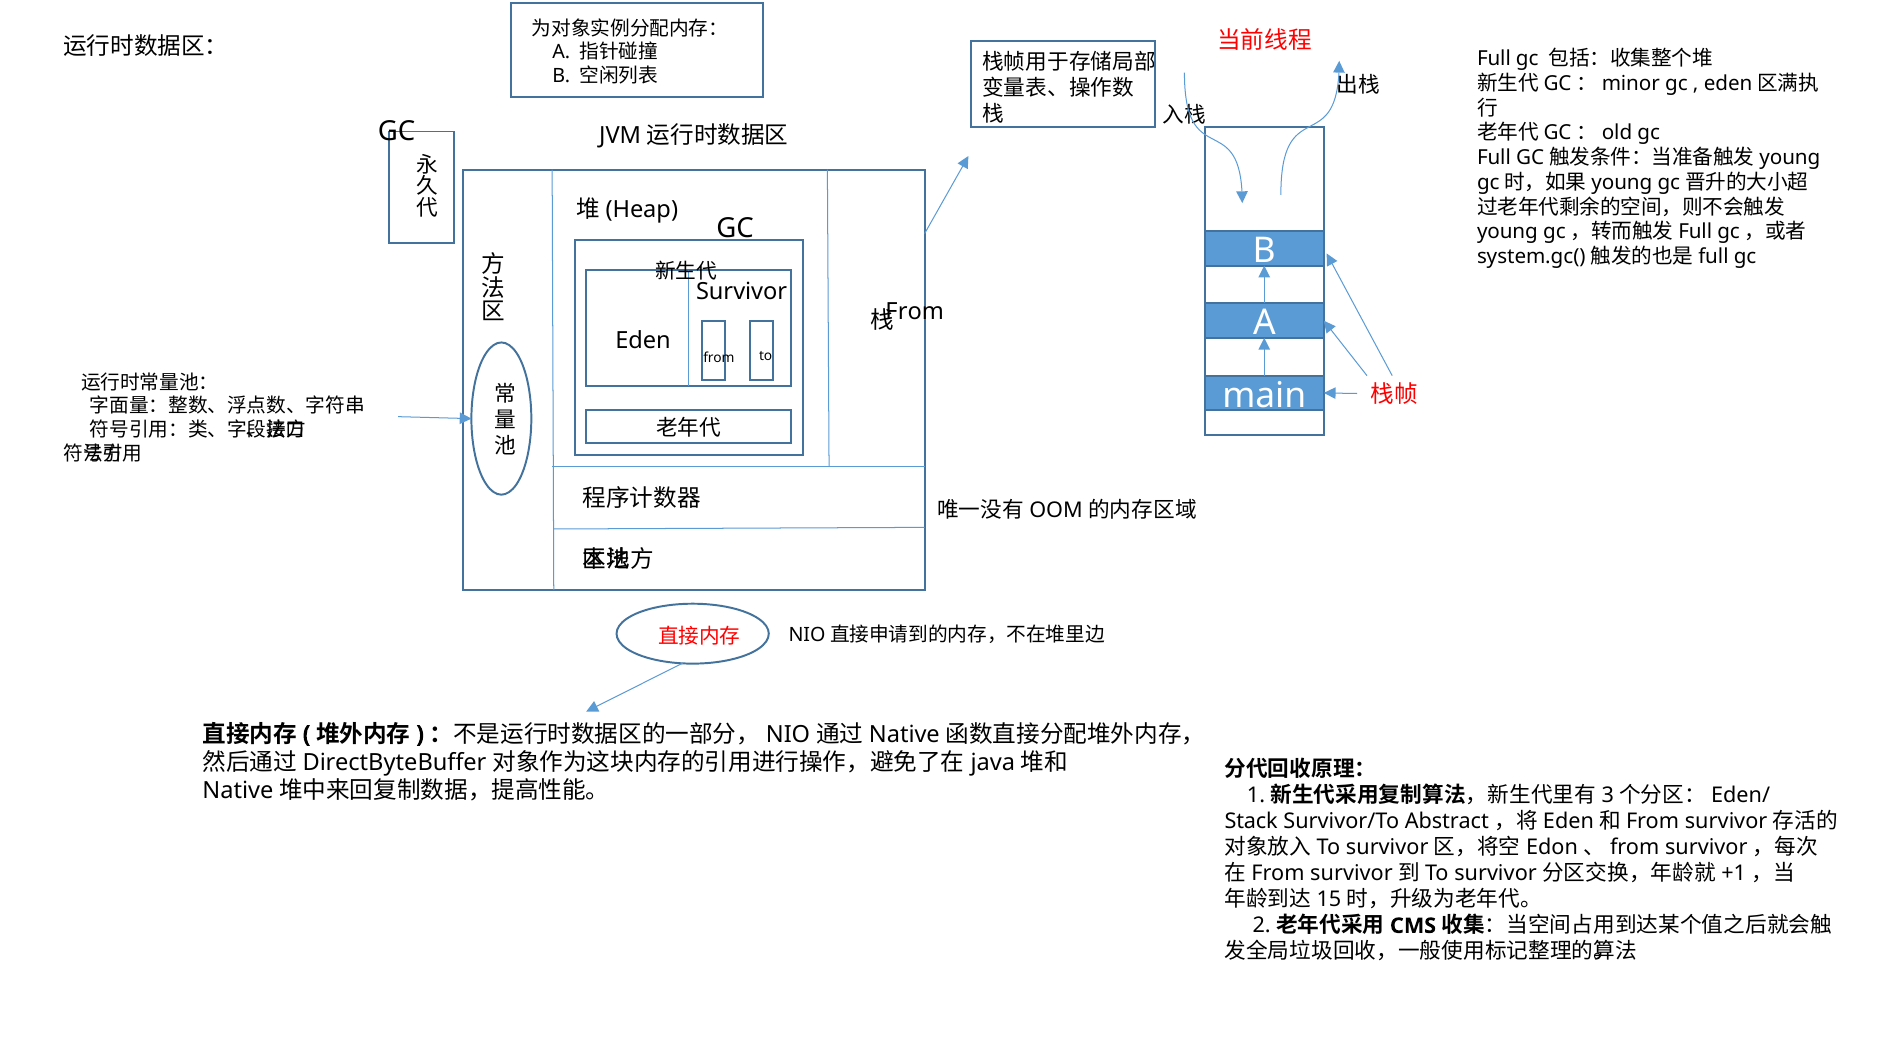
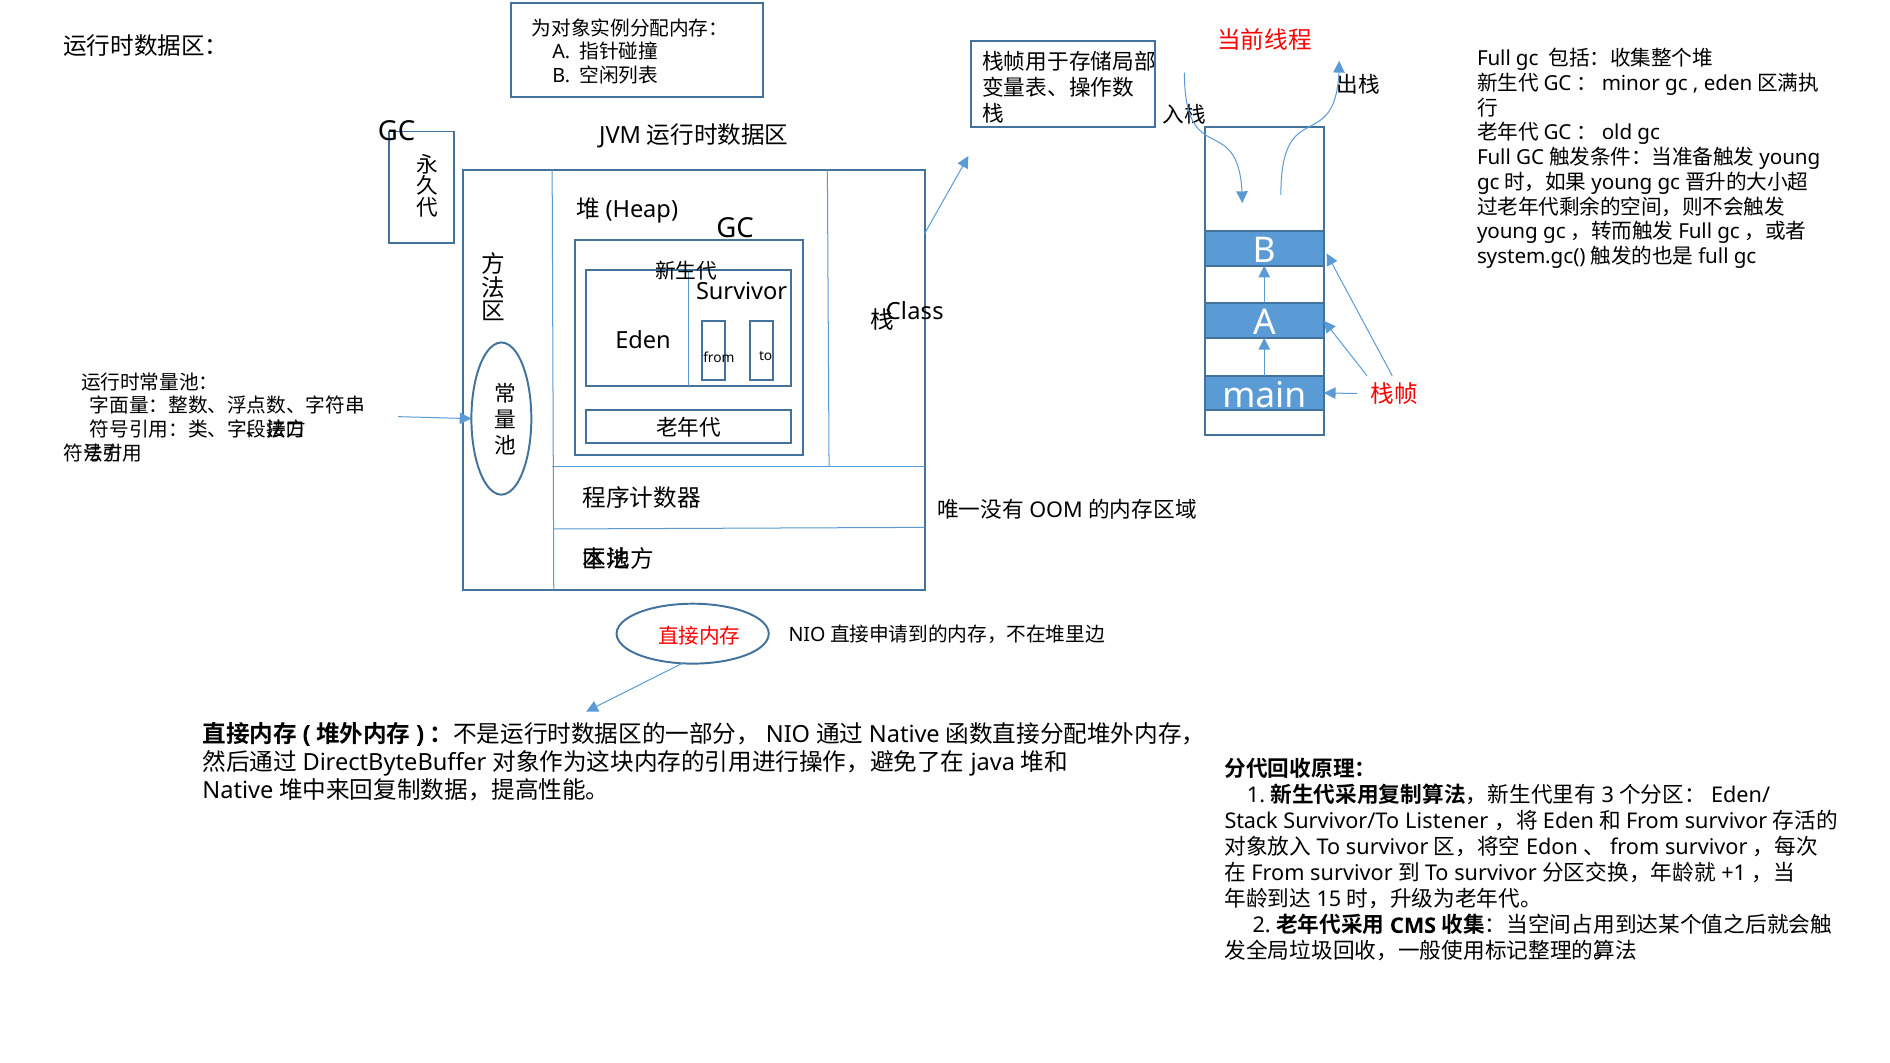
From at (915, 311): From -> Class
Abstract: Abstract -> Listener
